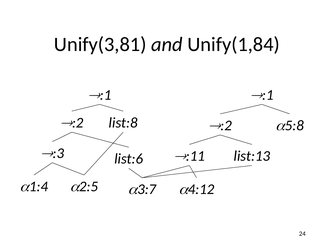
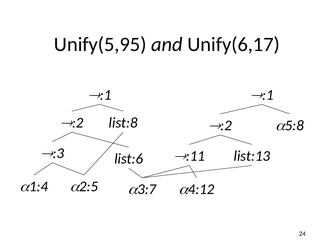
Unify(3,81: Unify(3,81 -> Unify(5,95
Unify(1,84: Unify(1,84 -> Unify(6,17
